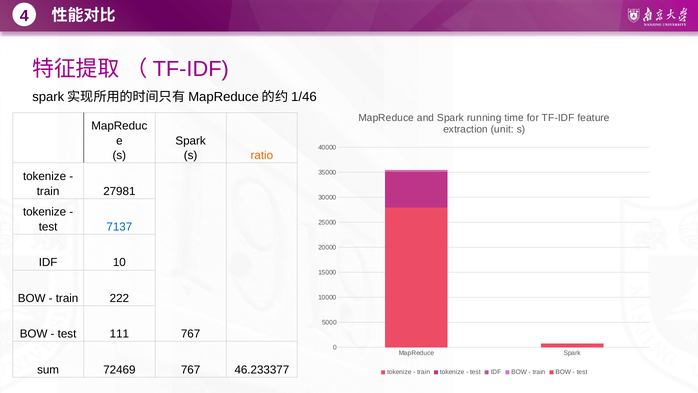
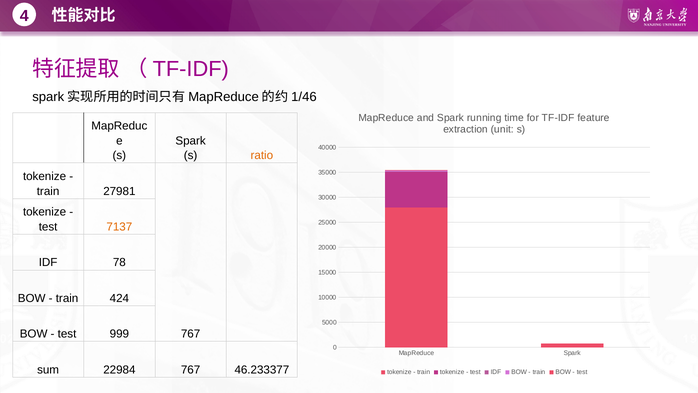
7137 colour: blue -> orange
10: 10 -> 78
222: 222 -> 424
111: 111 -> 999
72469: 72469 -> 22984
